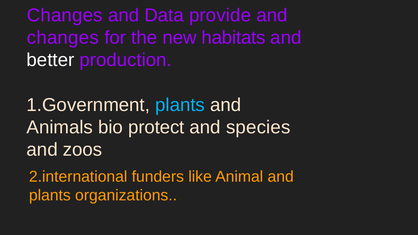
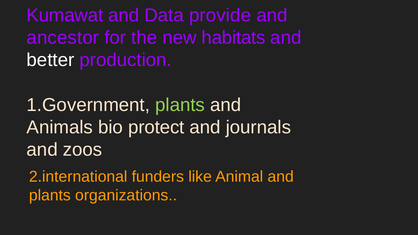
Changes at (65, 15): Changes -> Kumawat
changes at (63, 38): changes -> ancestor
plants at (180, 105) colour: light blue -> light green
species: species -> journals
